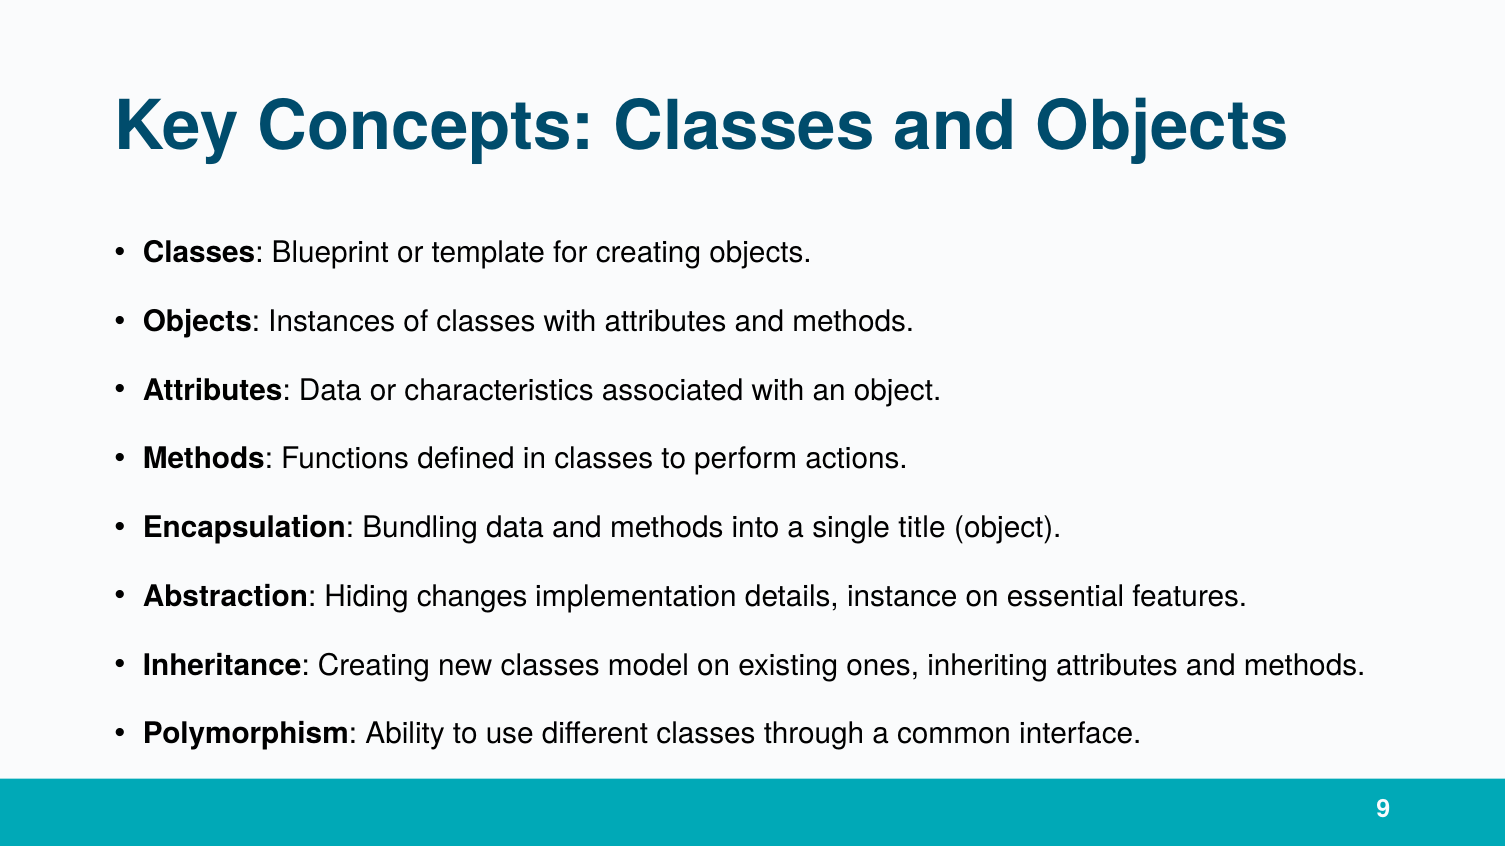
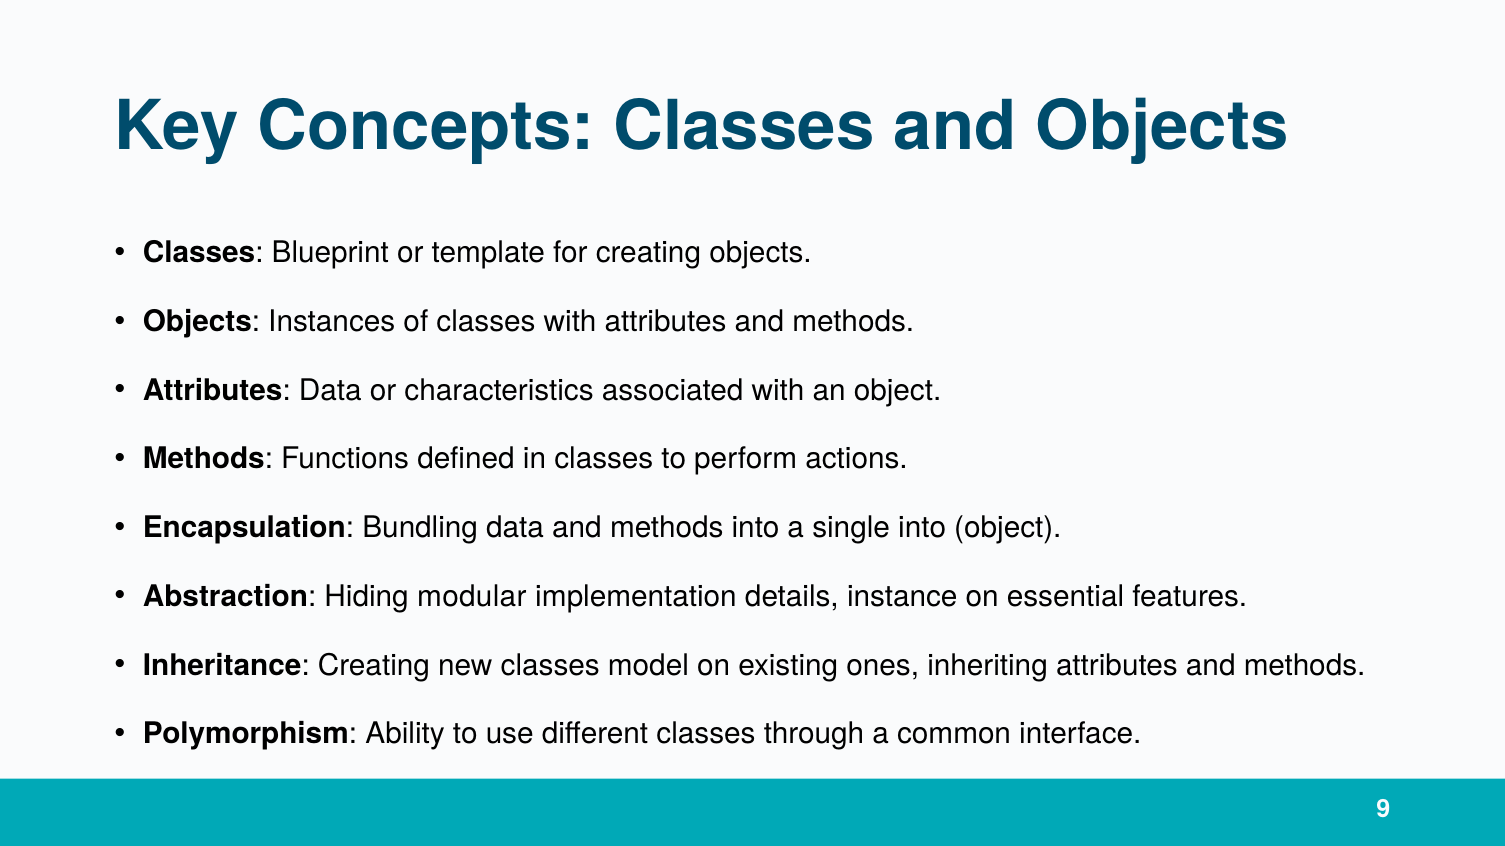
single title: title -> into
changes: changes -> modular
